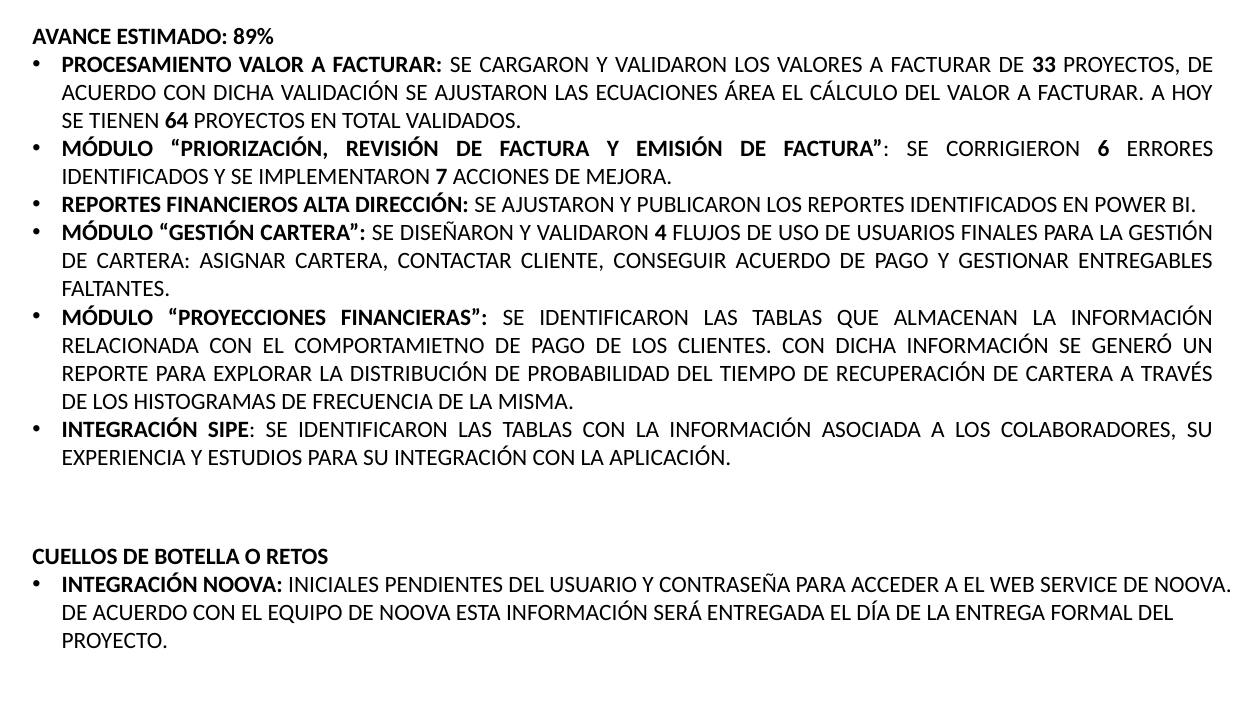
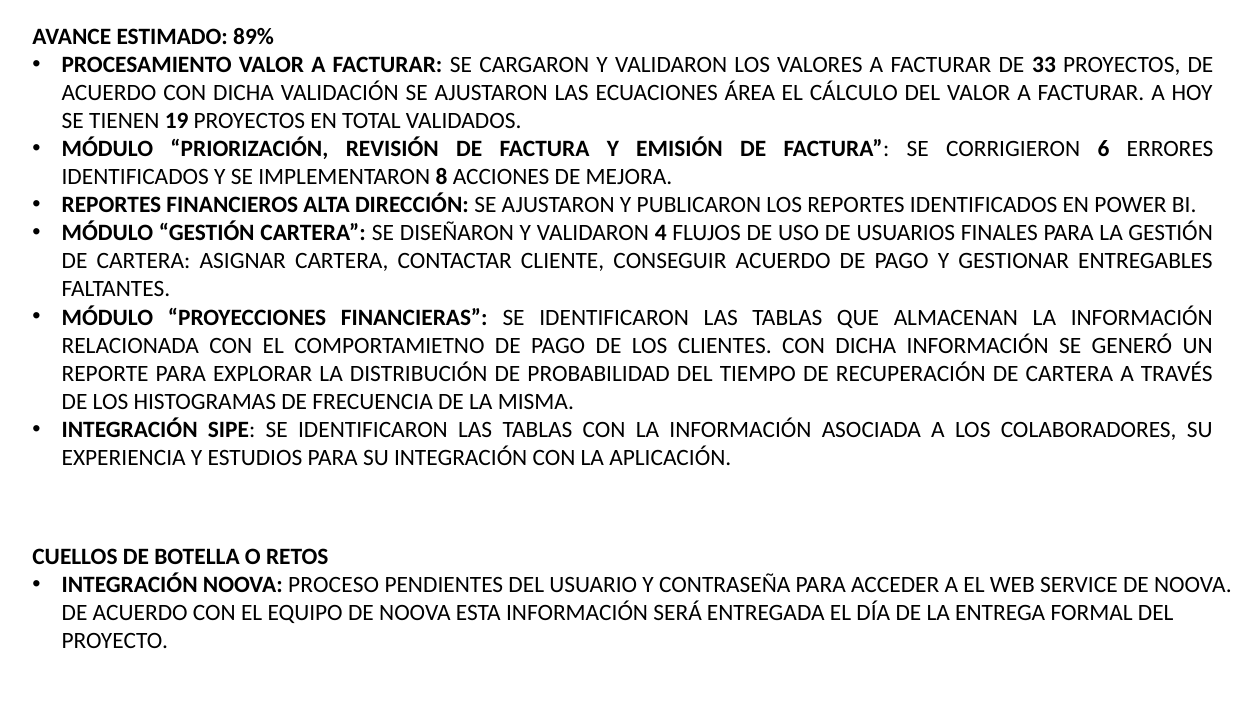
64: 64 -> 19
7: 7 -> 8
INICIALES: INICIALES -> PROCESO
